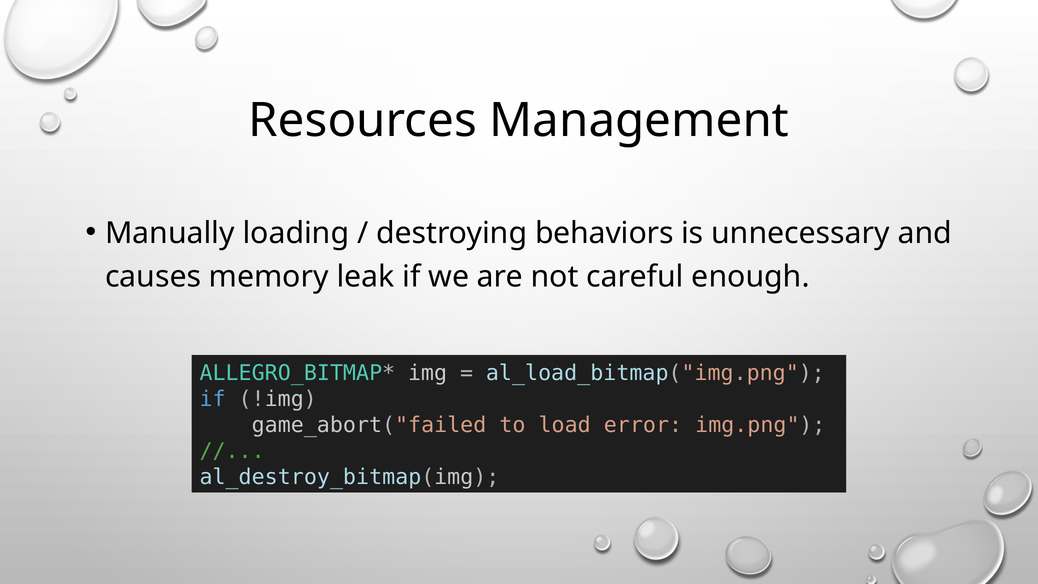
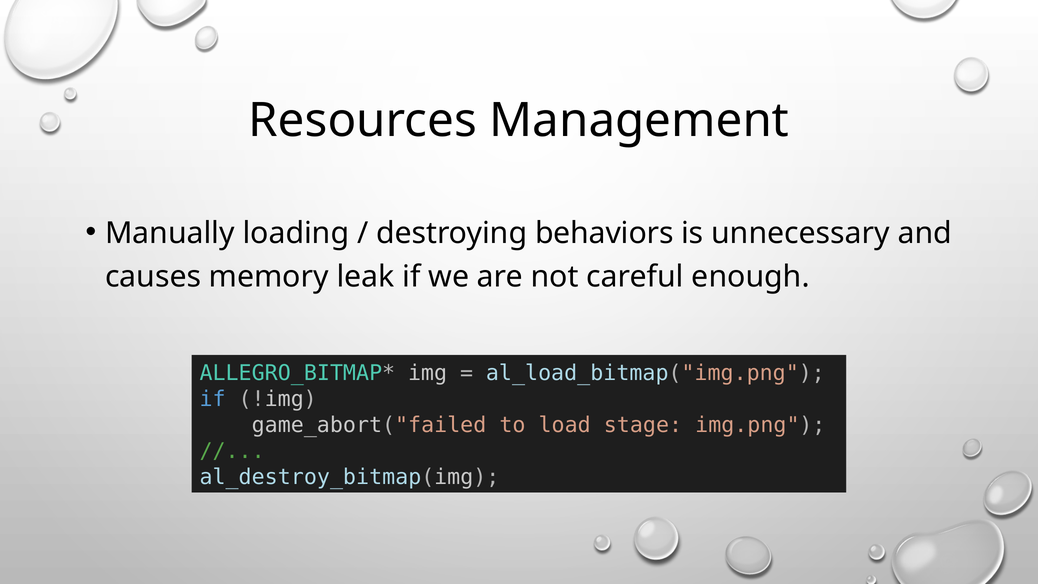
error: error -> stage
